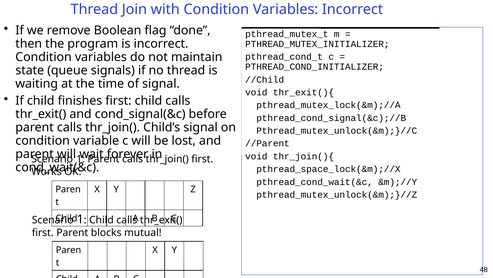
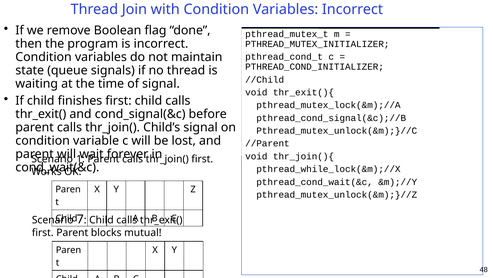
pthread_space_lock(&m);//X: pthread_space_lock(&m);//X -> pthread_while_lock(&m);//X
1 at (80, 219): 1 -> 7
